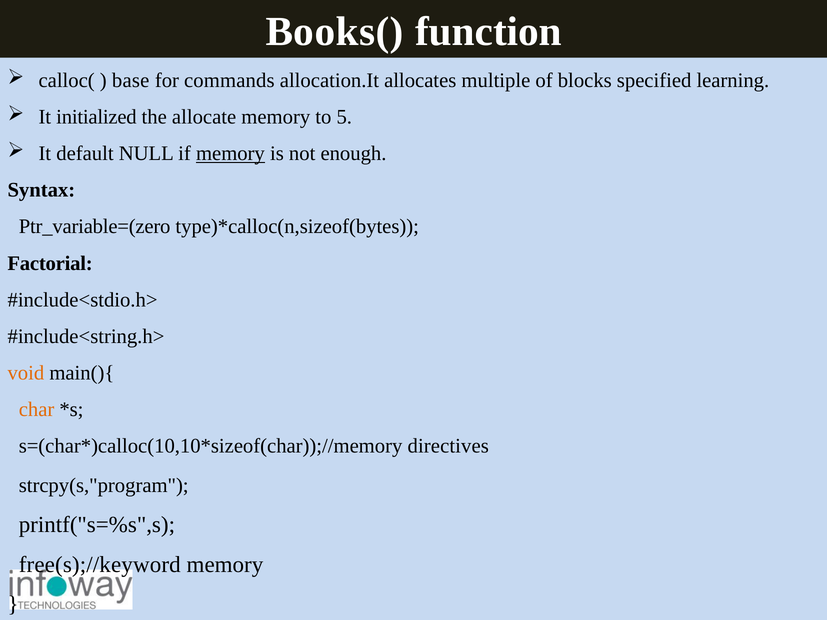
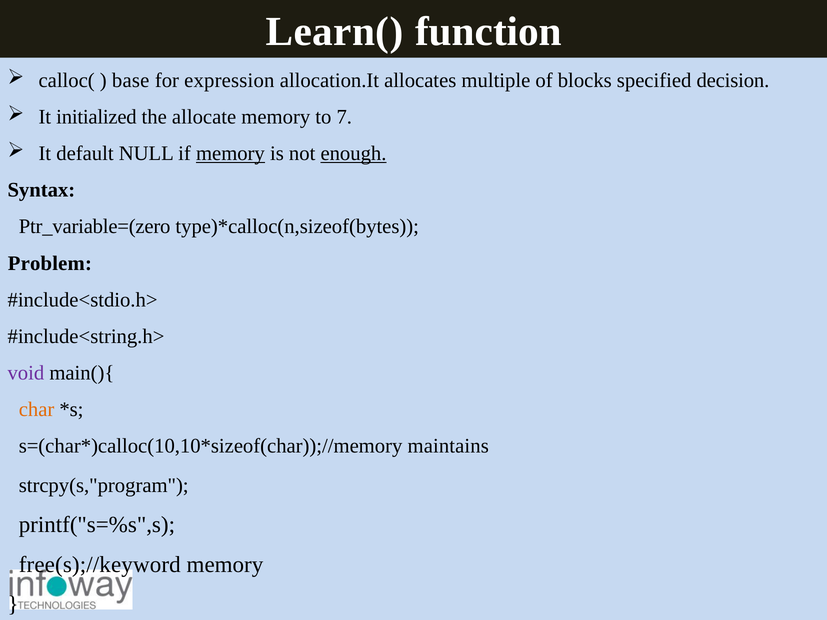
Books(: Books( -> Learn(
commands: commands -> expression
learning: learning -> decision
5: 5 -> 7
enough underline: none -> present
Factorial: Factorial -> Problem
void colour: orange -> purple
directives: directives -> maintains
